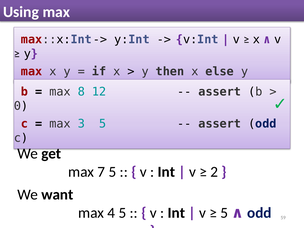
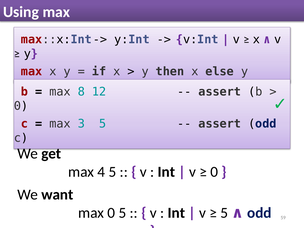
7: 7 -> 4
2 at (214, 172): 2 -> 0
max 4: 4 -> 0
